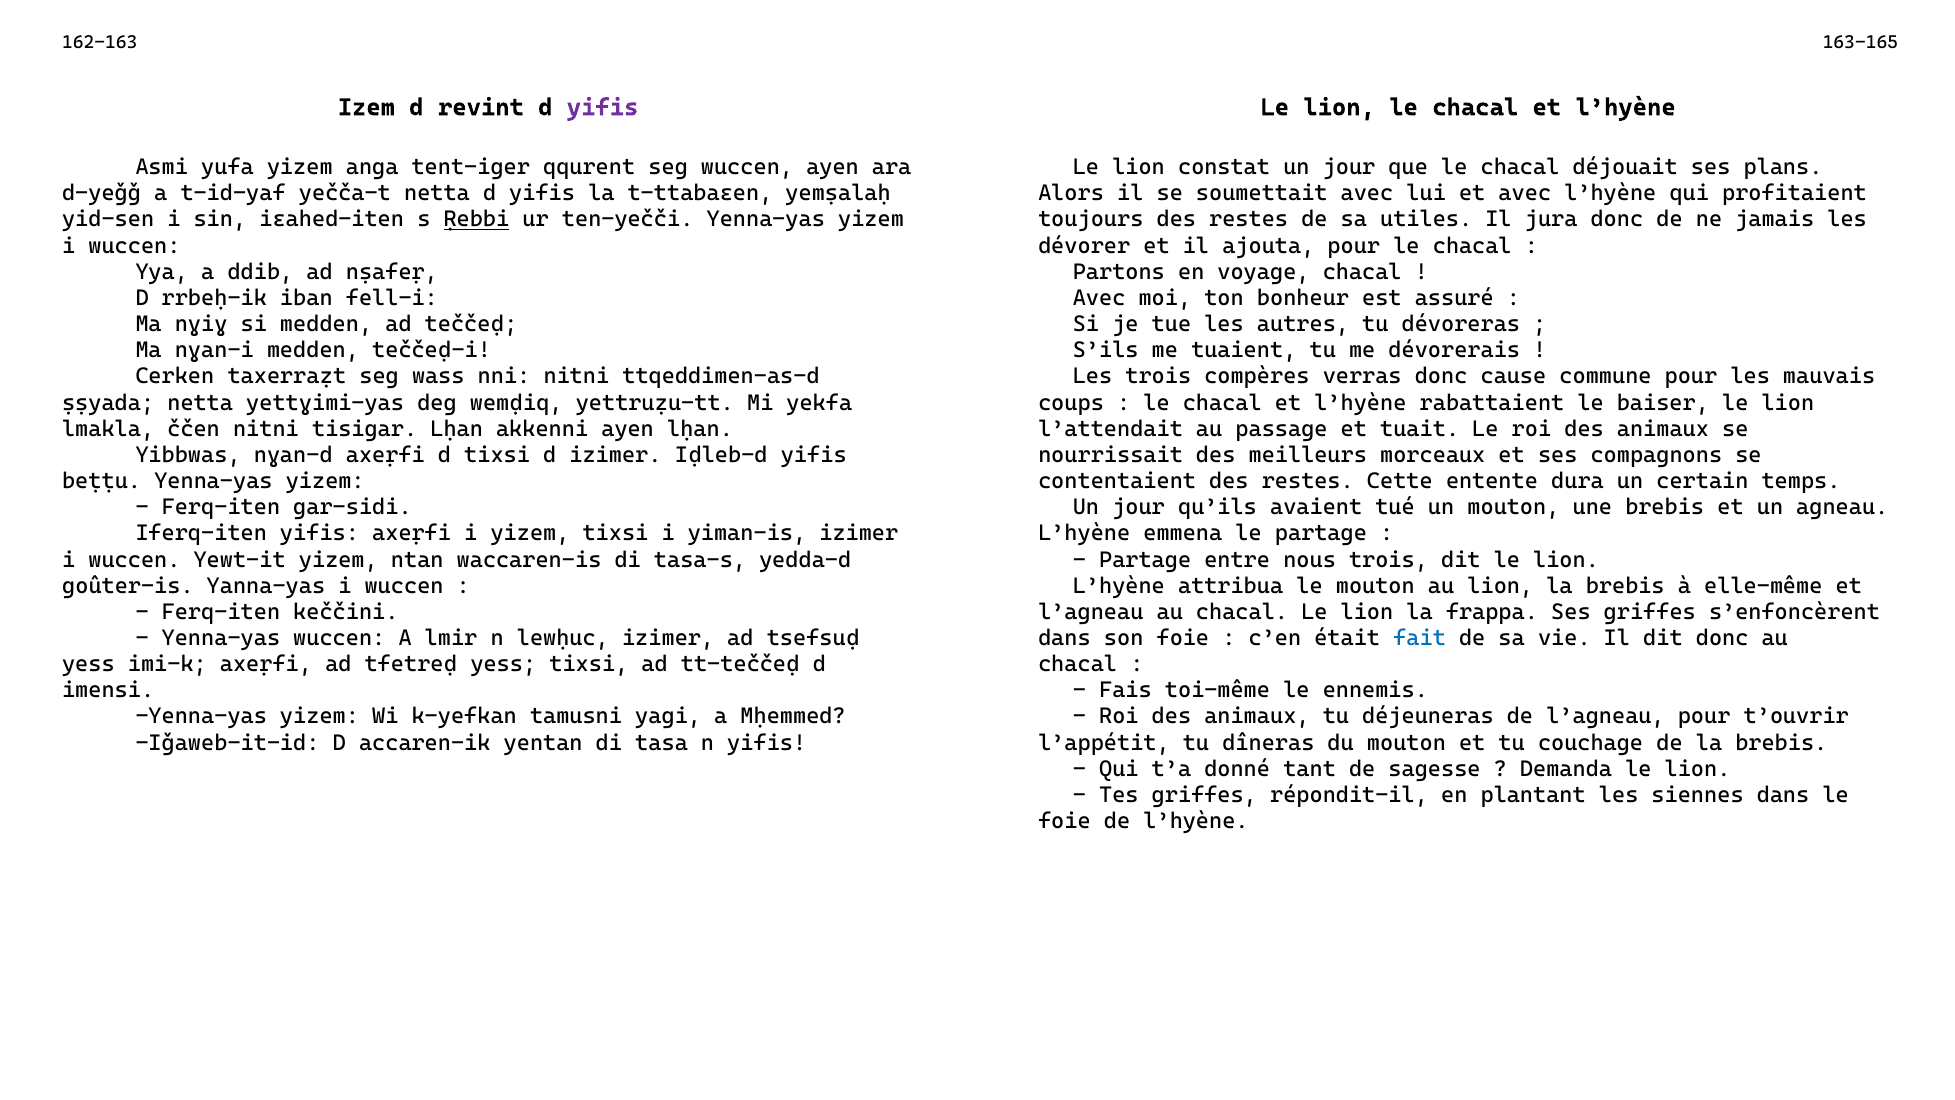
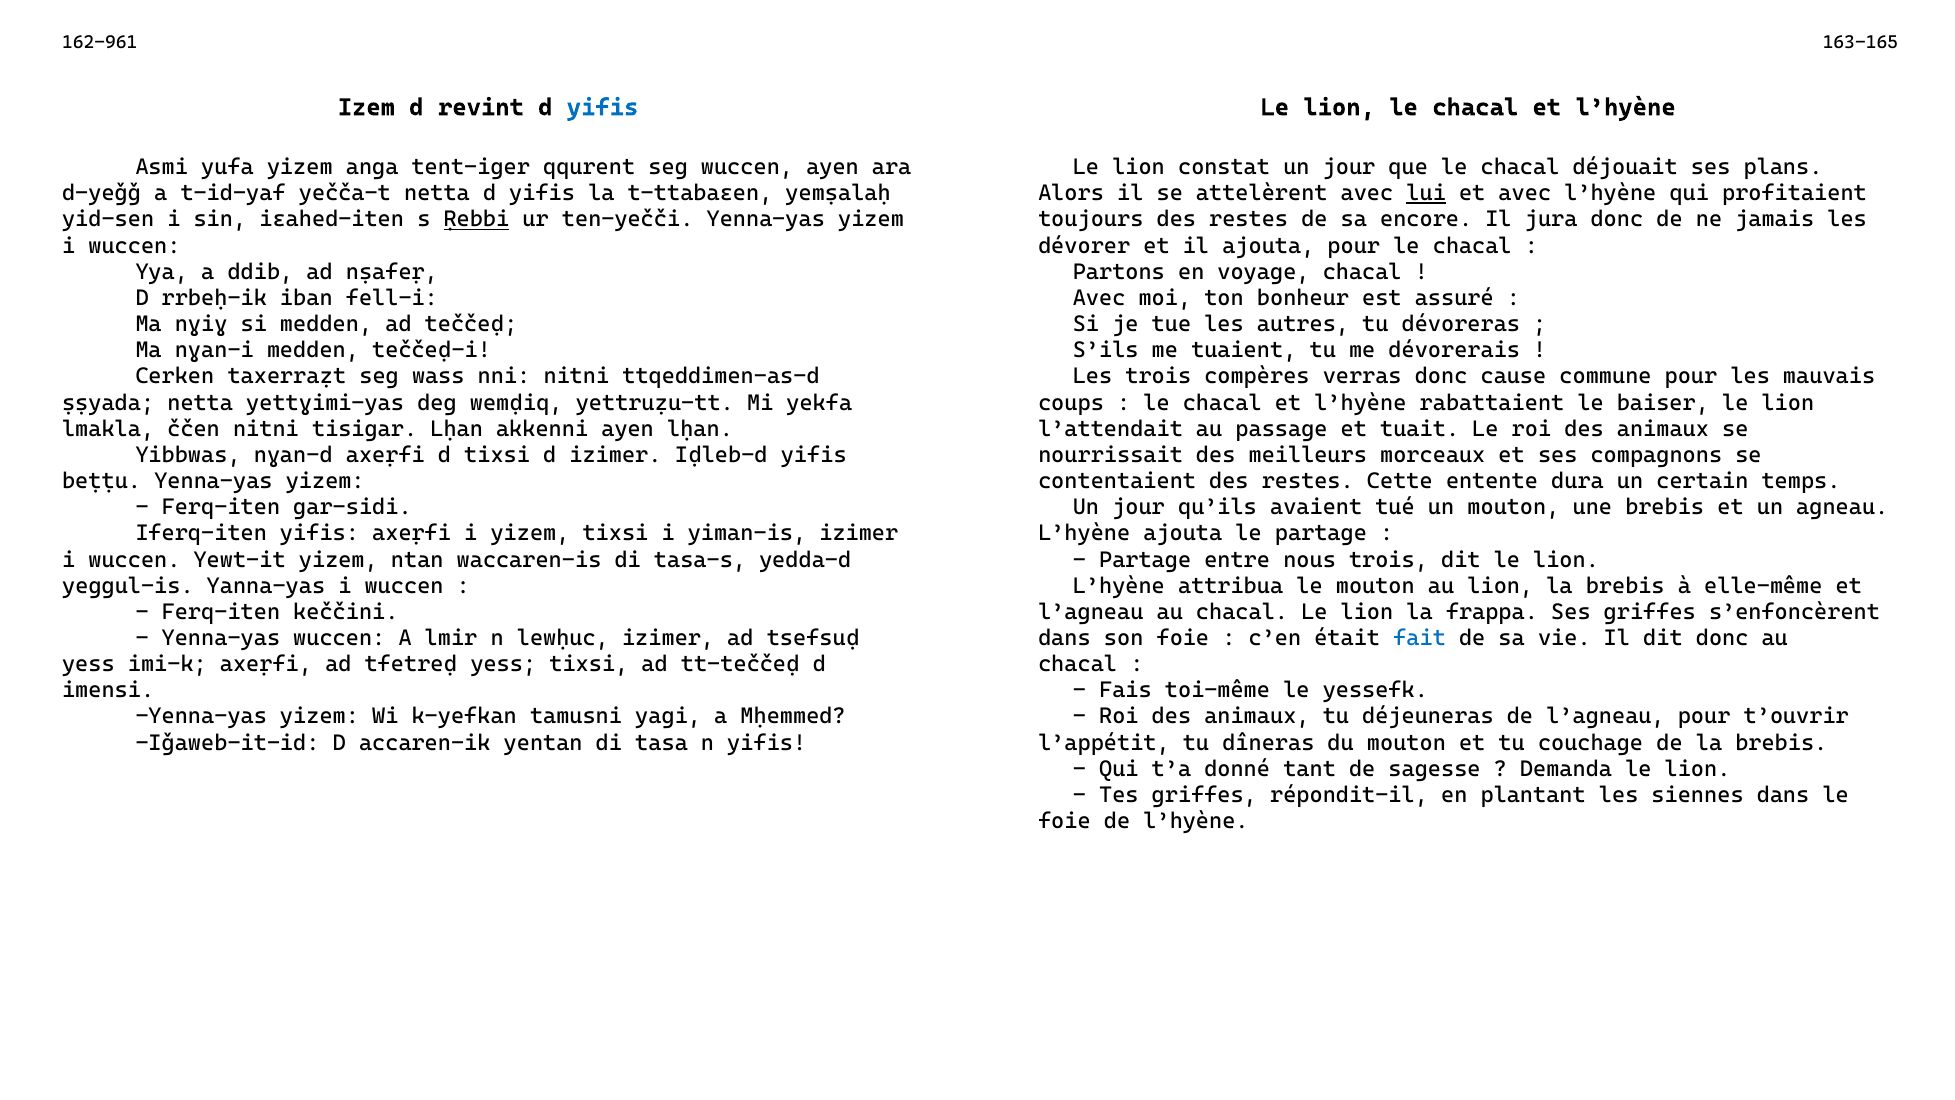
162-163: 162-163 -> 162-961
yifis at (603, 107) colour: purple -> blue
soumettait: soumettait -> attelèrent
lui underline: none -> present
utiles: utiles -> encore
L’hyène emmena: emmena -> ajouta
goûter-is: goûter-is -> yeggul-is
ennemis: ennemis -> yessefk
